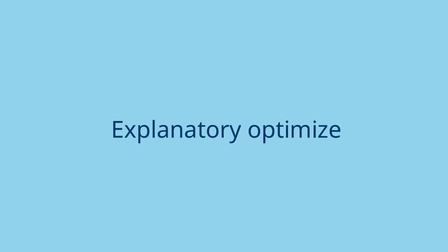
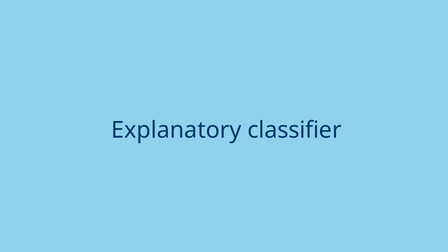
optimize: optimize -> classifier
